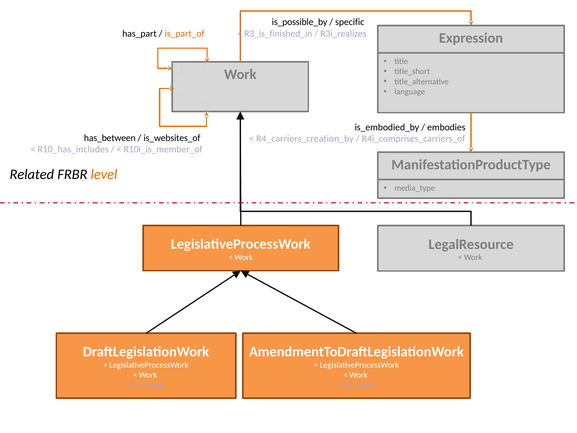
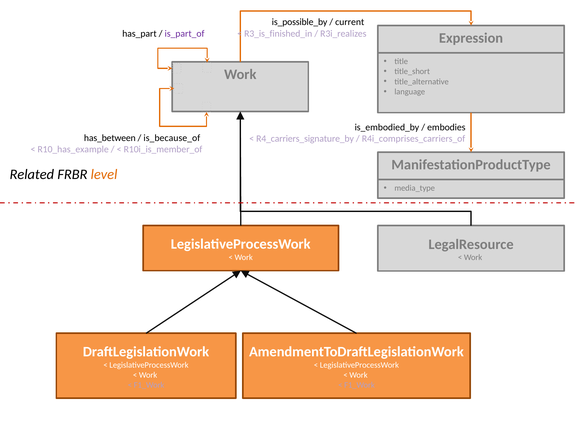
specific: specific -> current
is_part_of colour: orange -> purple
is_websites_of: is_websites_of -> is_because_of
R4_carriers_creation_by: R4_carriers_creation_by -> R4_carriers_signature_by
R10_has_includes: R10_has_includes -> R10_has_example
